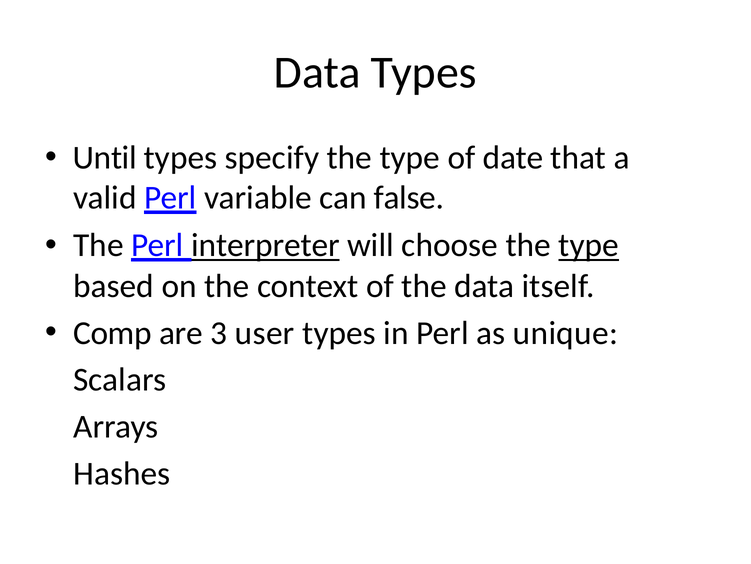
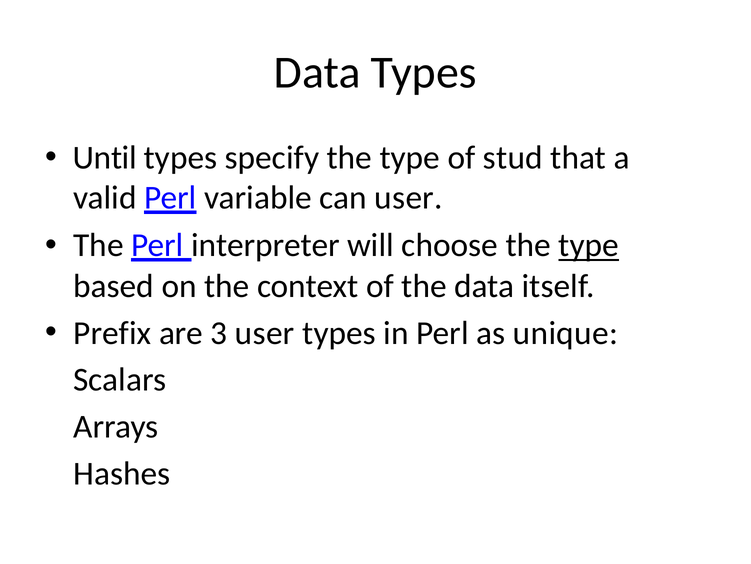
date: date -> stud
can false: false -> user
interpreter underline: present -> none
Comp: Comp -> Prefix
